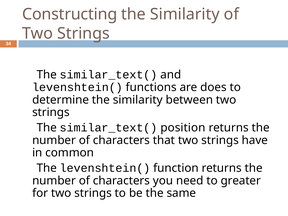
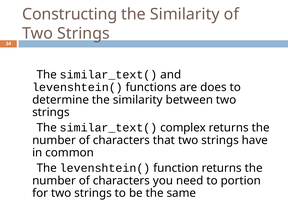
position: position -> complex
greater: greater -> portion
